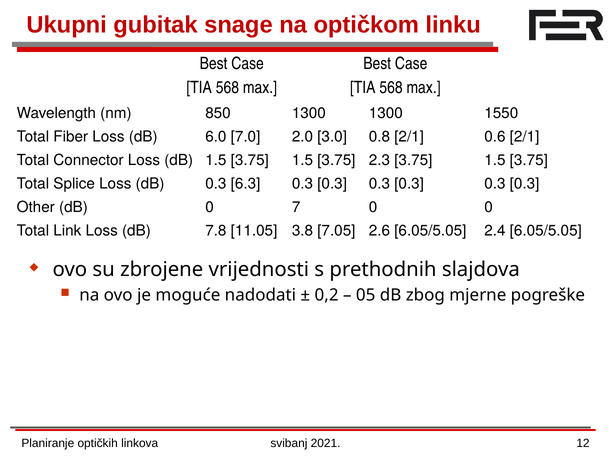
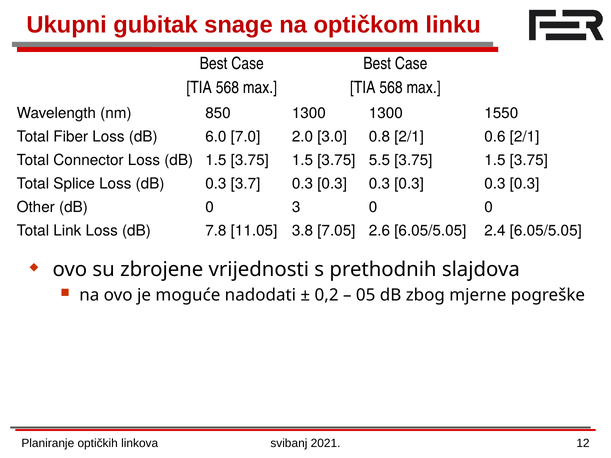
2.3: 2.3 -> 5.5
6.3: 6.3 -> 3.7
7: 7 -> 3
